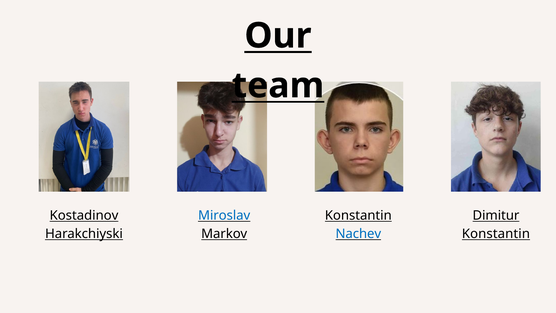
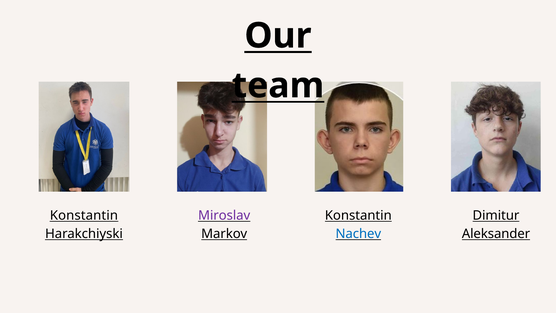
Kostadinov at (84, 215): Kostadinov -> Konstantin
Miroslav colour: blue -> purple
Konstantin at (496, 234): Konstantin -> Aleksander
